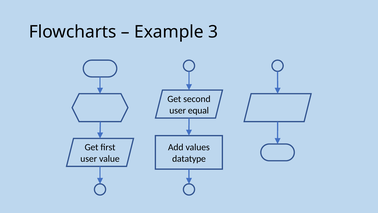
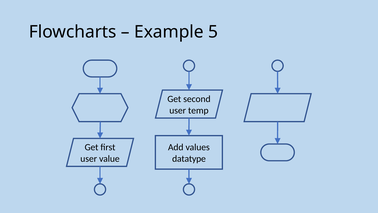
3: 3 -> 5
equal: equal -> temp
